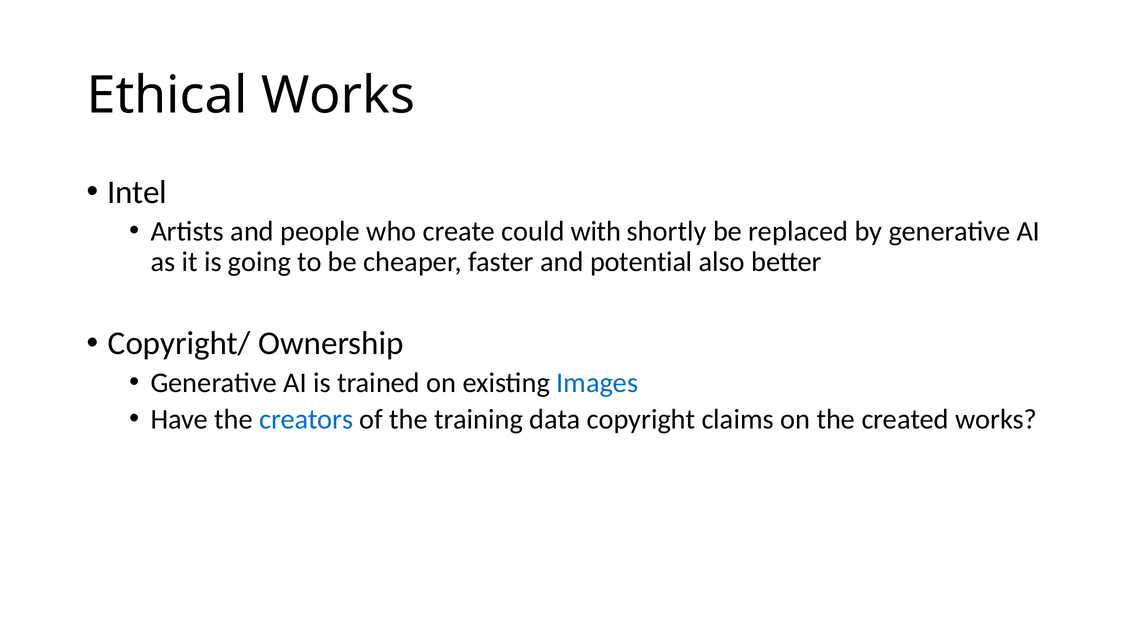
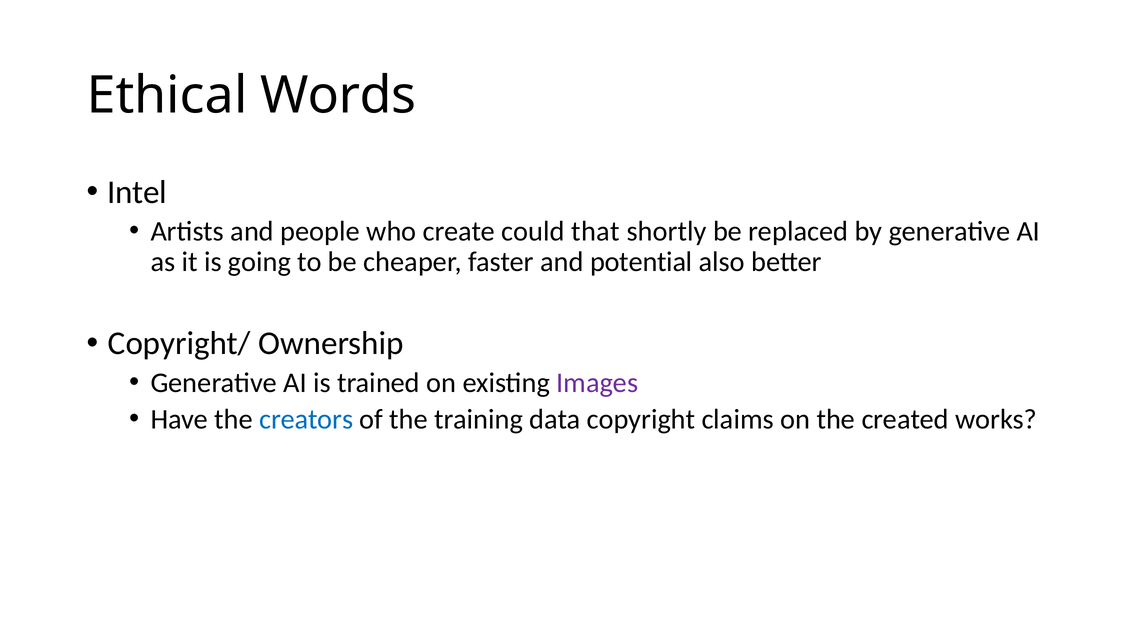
Ethical Works: Works -> Words
with: with -> that
Images colour: blue -> purple
